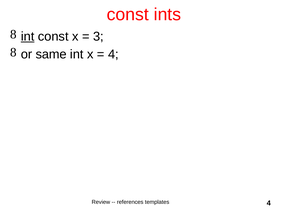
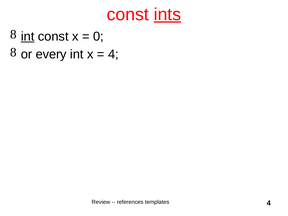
ints underline: none -> present
3: 3 -> 0
same: same -> every
